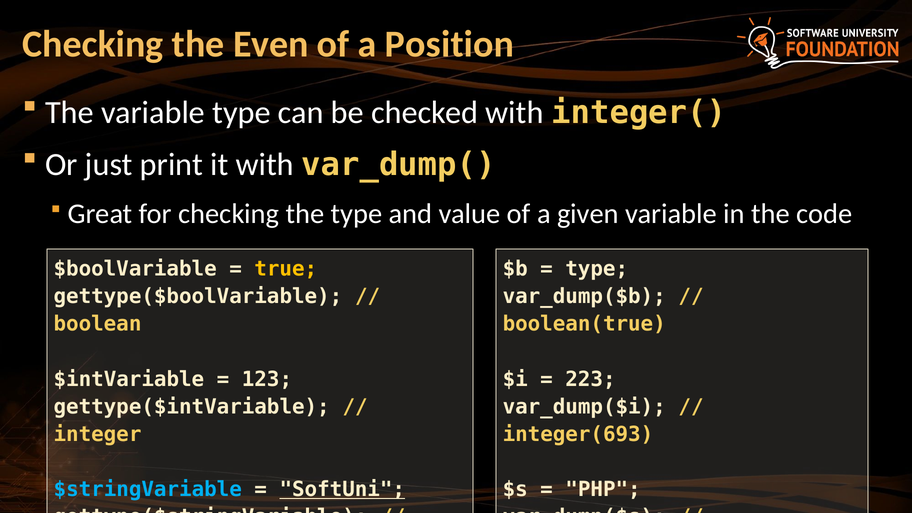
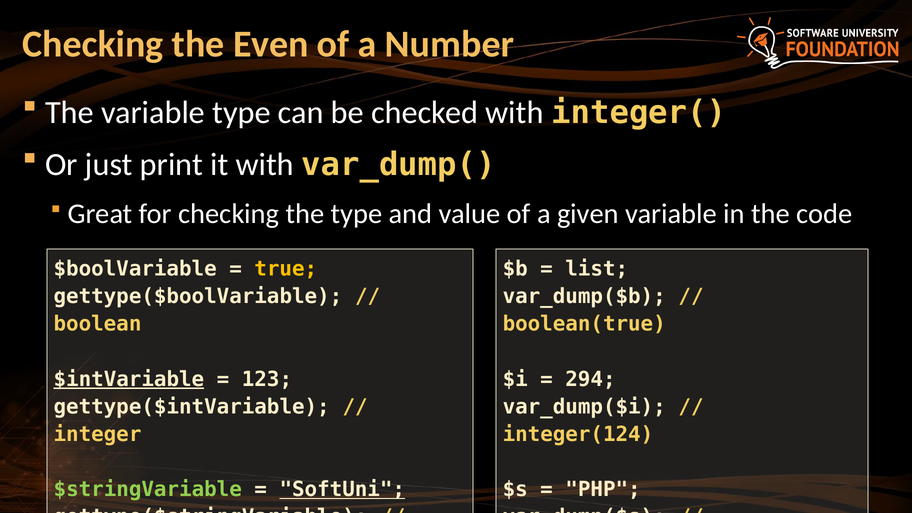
Position: Position -> Number
type at (597, 269): type -> list
$intVariable underline: none -> present
223: 223 -> 294
integer(693: integer(693 -> integer(124
$stringVariable colour: light blue -> light green
